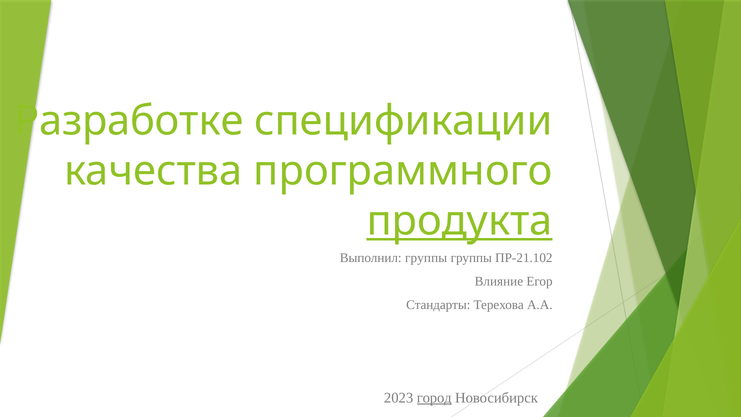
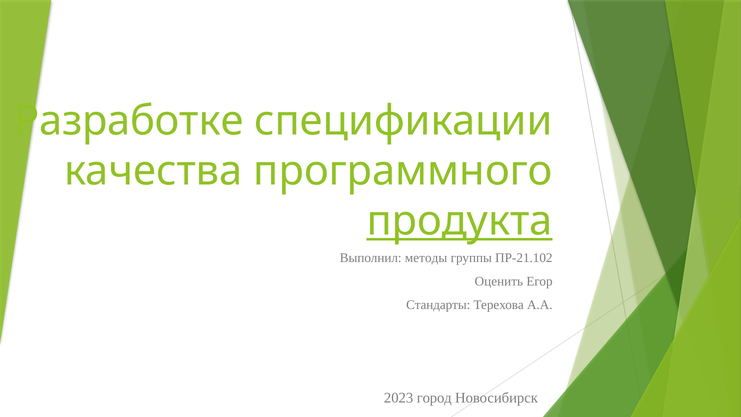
Выполнил группы: группы -> методы
Влияние: Влияние -> Оценить
город underline: present -> none
